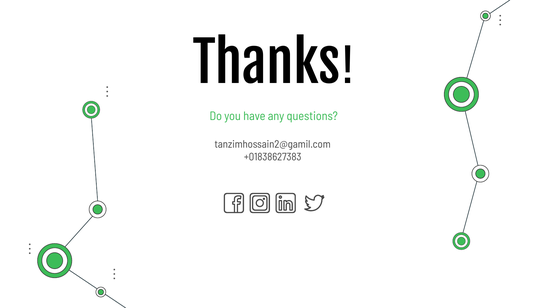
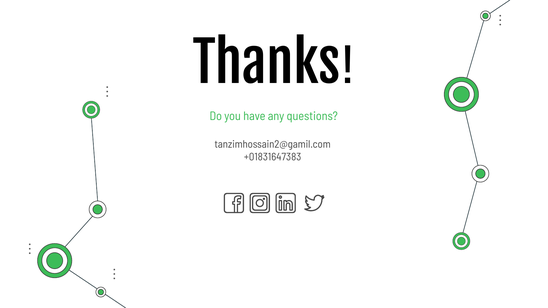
+01838627383: +01838627383 -> +01831647383
